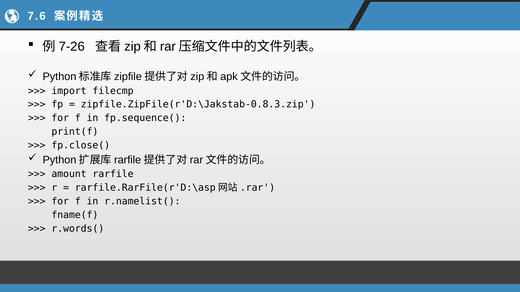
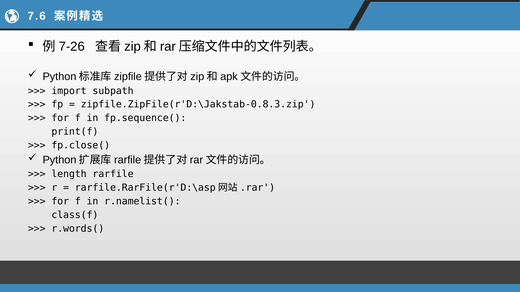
filecmp: filecmp -> subpath
amount: amount -> length
fname(f: fname(f -> class(f
